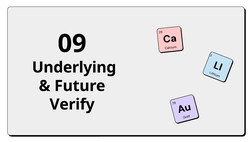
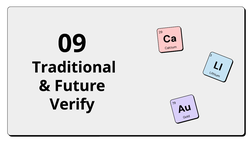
Underlying: Underlying -> Traditional
